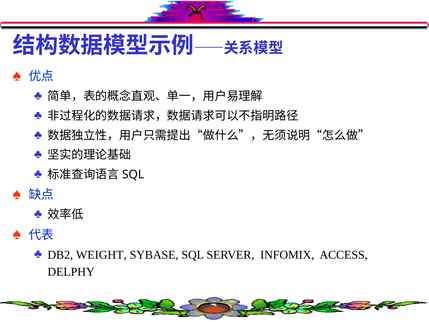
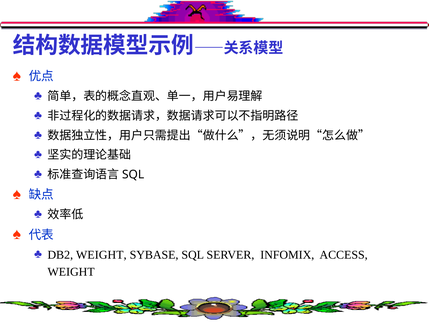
DELPHY at (71, 272): DELPHY -> WEIGHT
